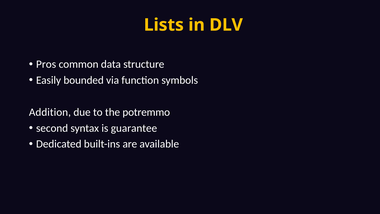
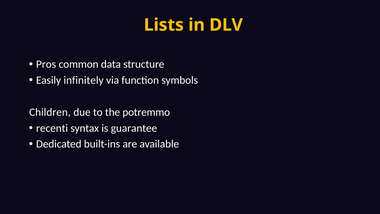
bounded: bounded -> infinitely
Addition: Addition -> Children
second: second -> recenti
